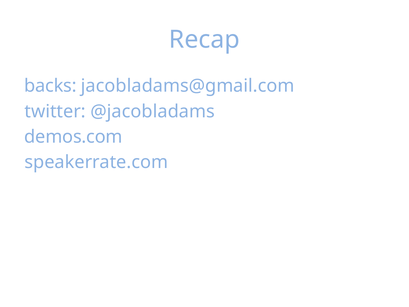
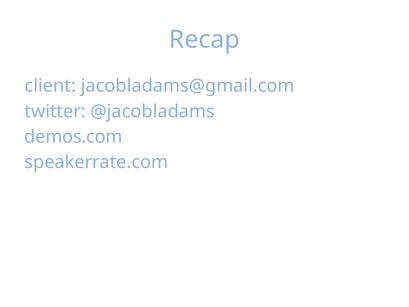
backs: backs -> client
